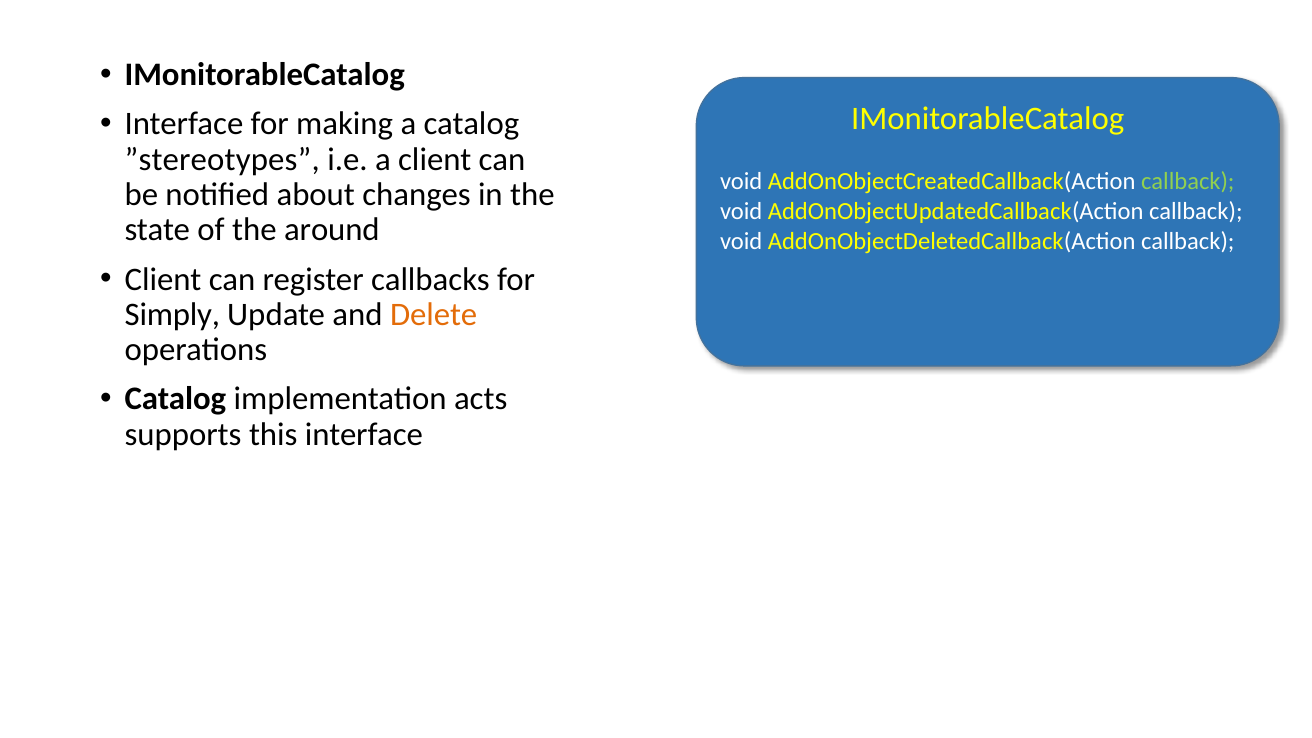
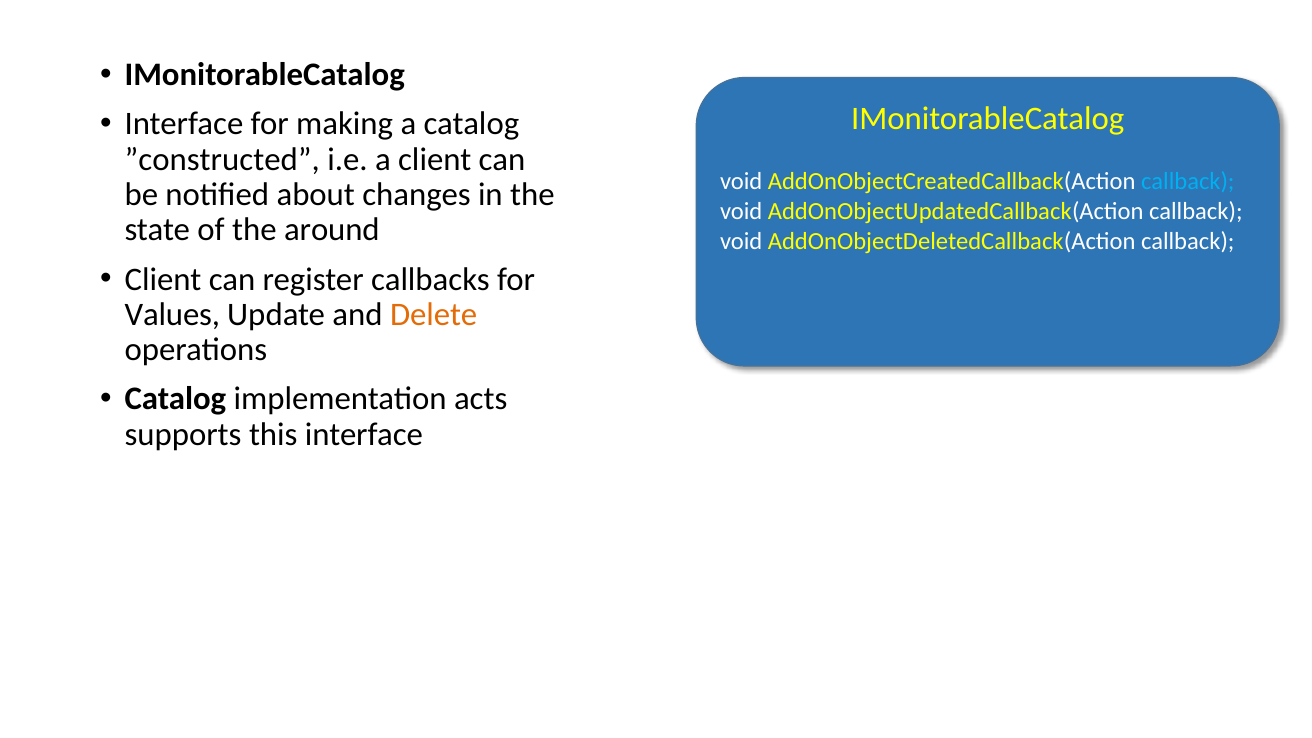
”stereotypes: ”stereotypes -> ”constructed
callback at (1188, 182) colour: light green -> light blue
Simply: Simply -> Values
